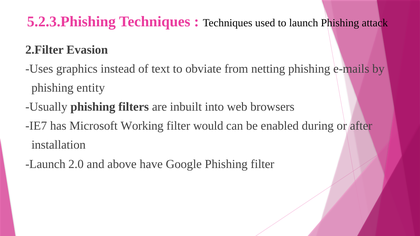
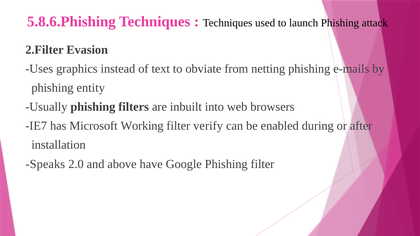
5.2.3.Phishing: 5.2.3.Phishing -> 5.8.6.Phishing
would: would -> verify
Launch at (45, 164): Launch -> Speaks
